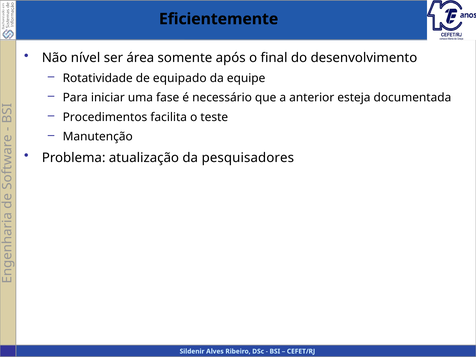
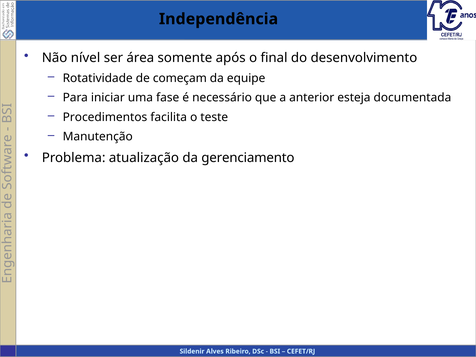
Eficientemente: Eficientemente -> Independência
equipado: equipado -> começam
pesquisadores: pesquisadores -> gerenciamento
